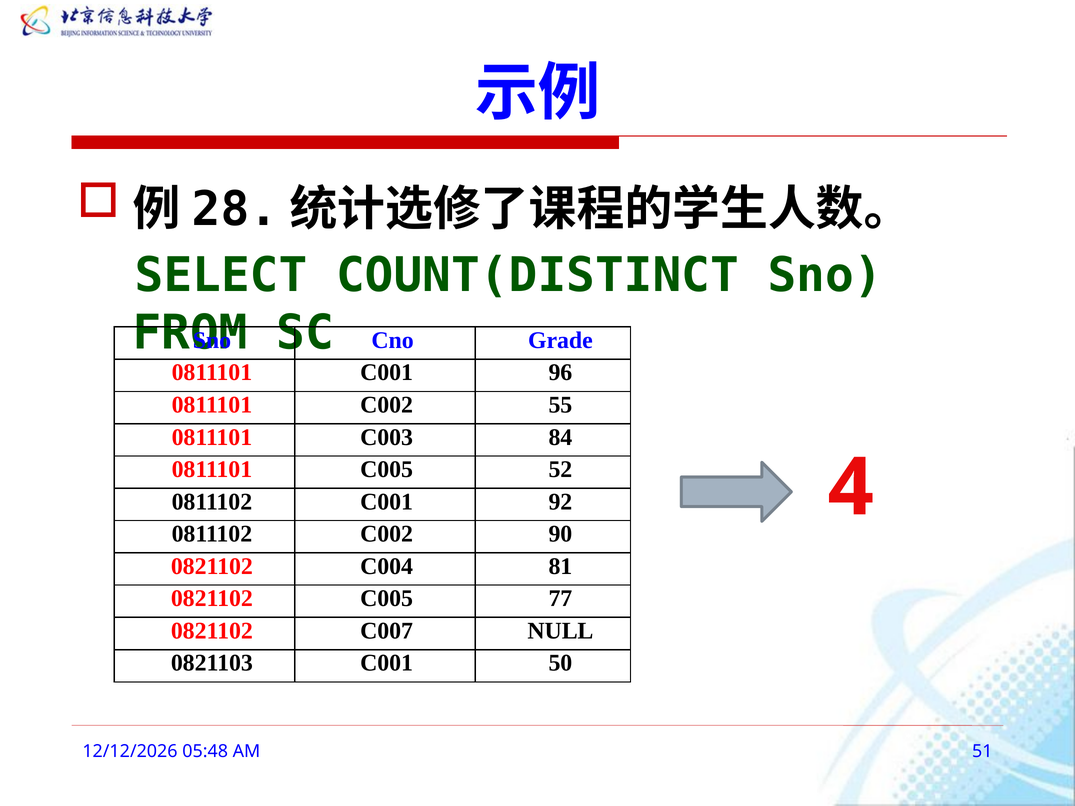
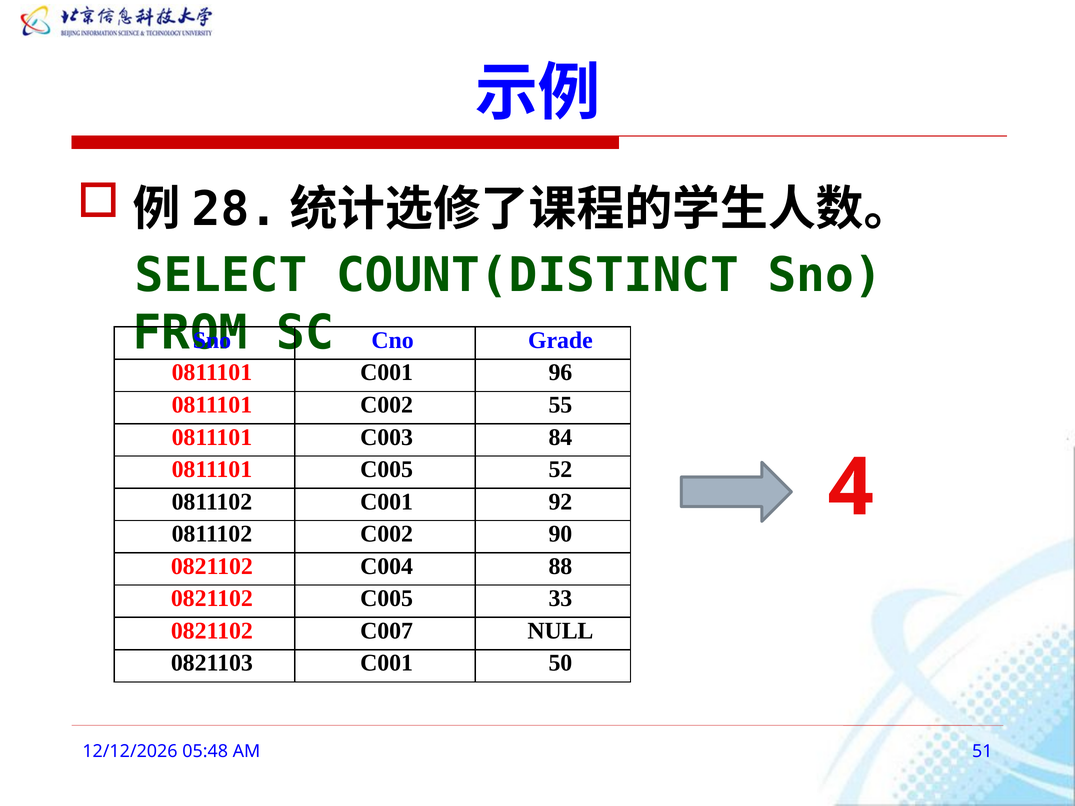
81: 81 -> 88
77: 77 -> 33
